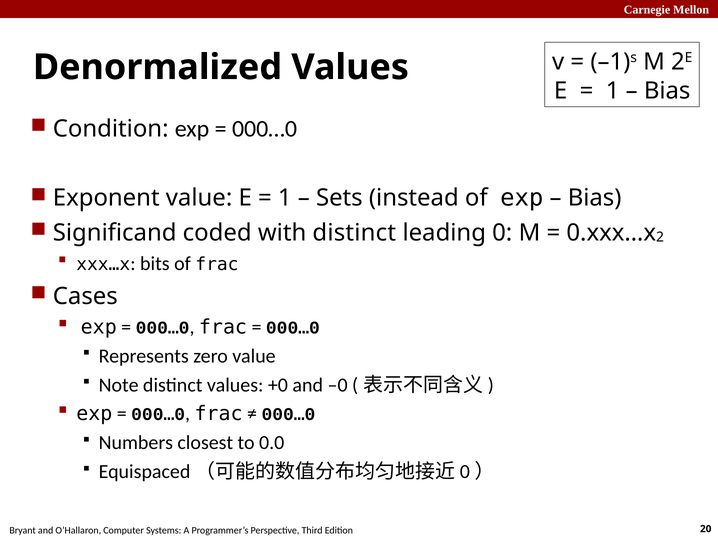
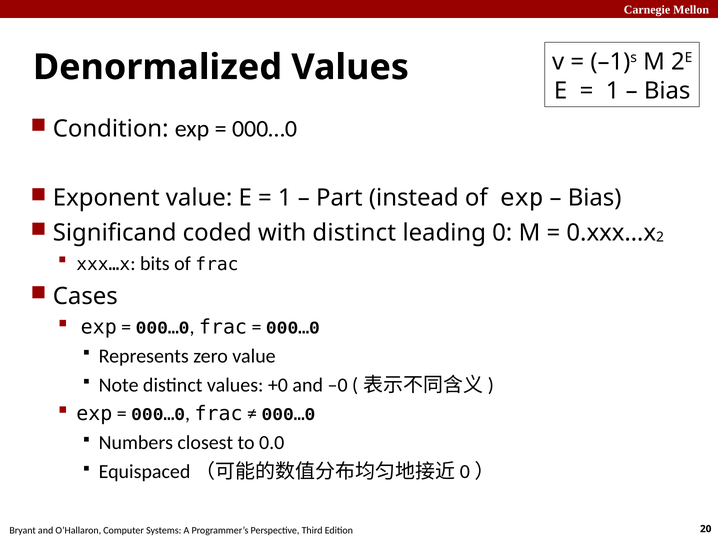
Sets: Sets -> Part
